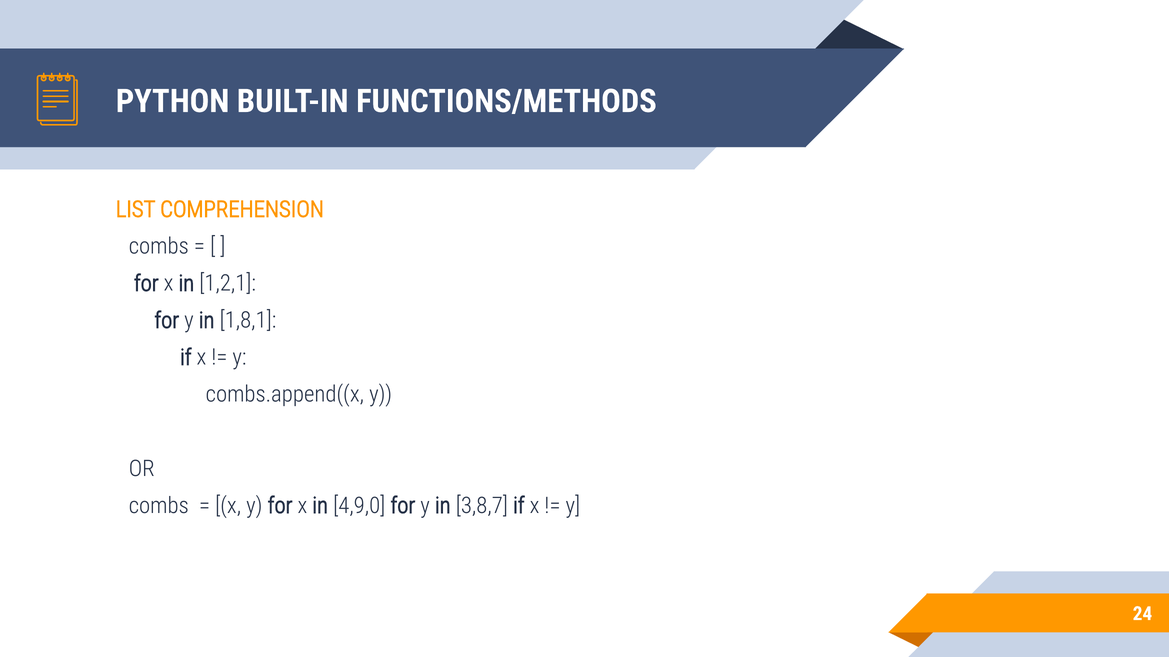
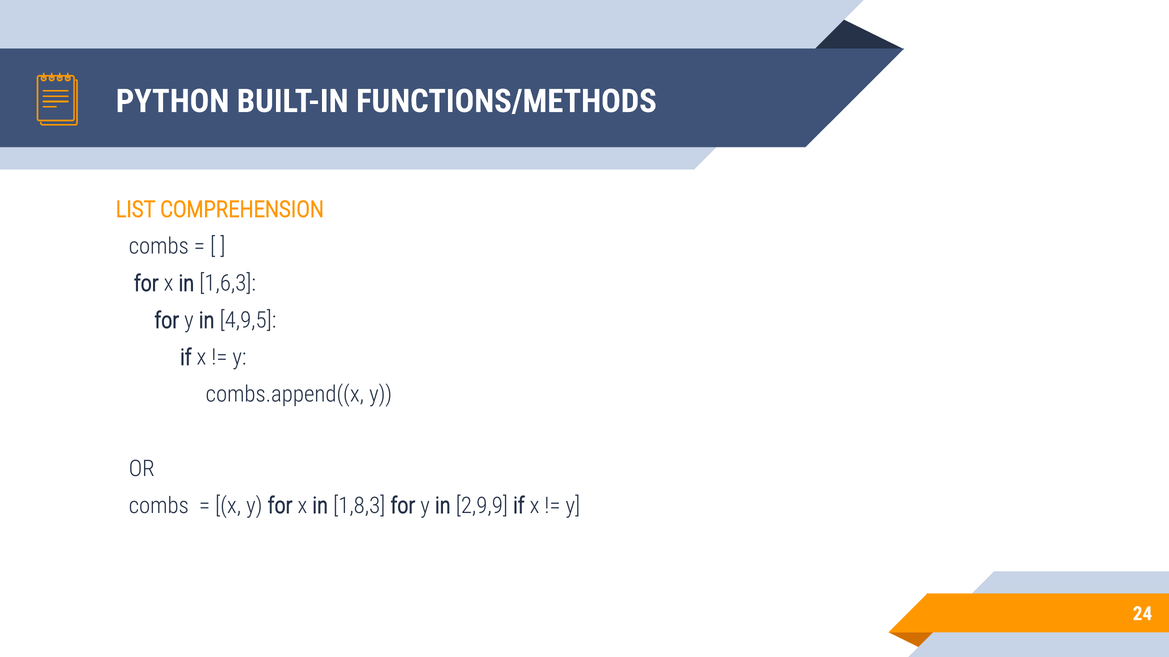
1,2,1: 1,2,1 -> 1,6,3
1,8,1: 1,8,1 -> 4,9,5
4,9,0: 4,9,0 -> 1,8,3
3,8,7: 3,8,7 -> 2,9,9
